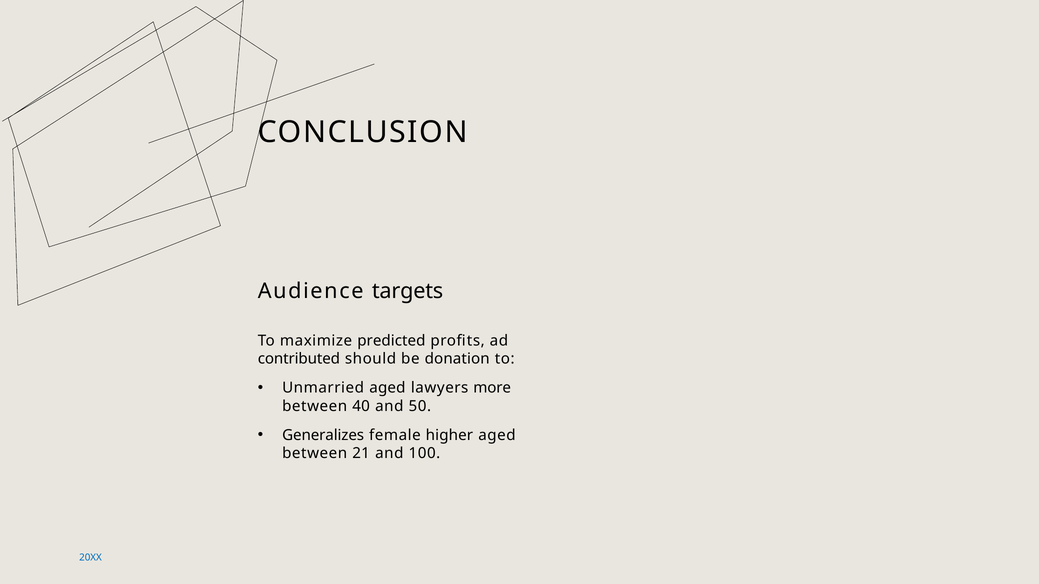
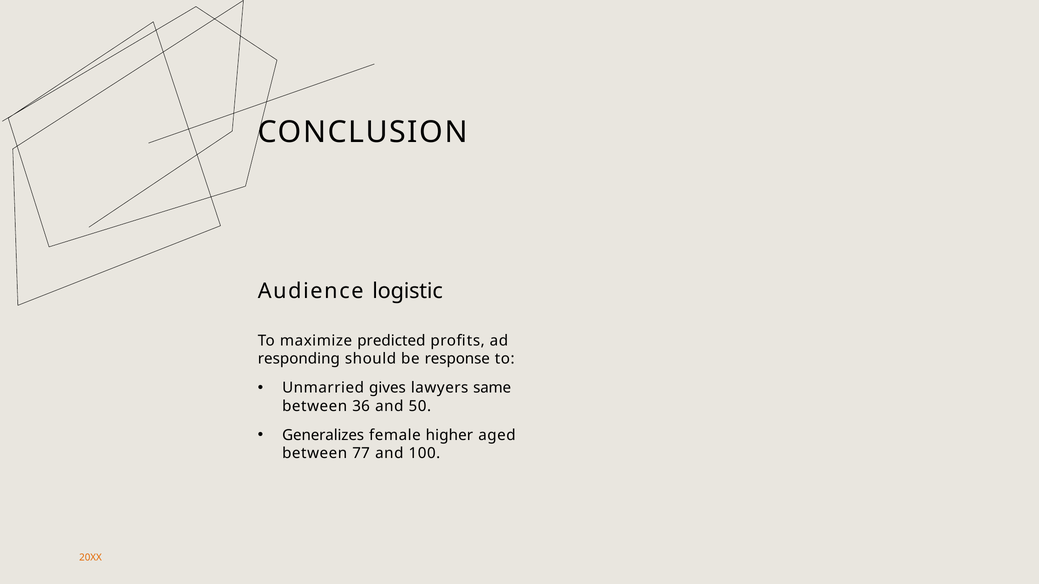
targets: targets -> logistic
contributed: contributed -> responding
donation: donation -> response
Unmarried aged: aged -> gives
more: more -> same
40: 40 -> 36
21: 21 -> 77
20XX colour: blue -> orange
